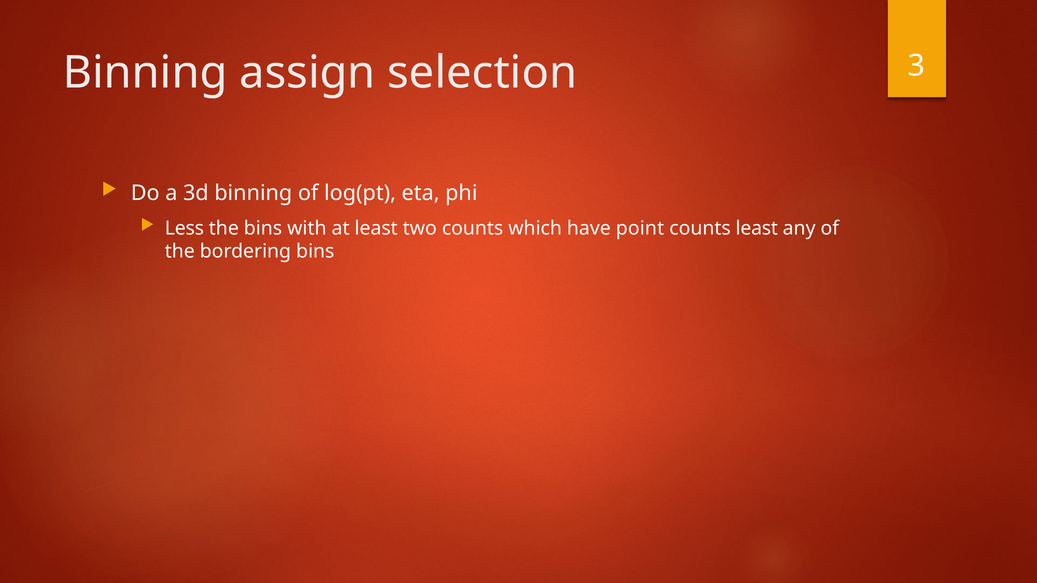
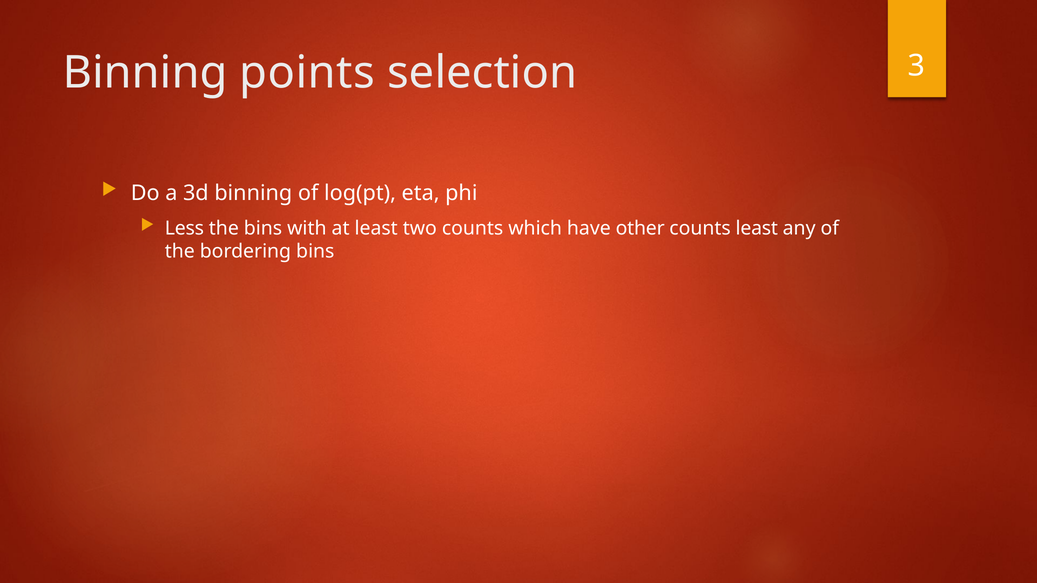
assign: assign -> points
point: point -> other
